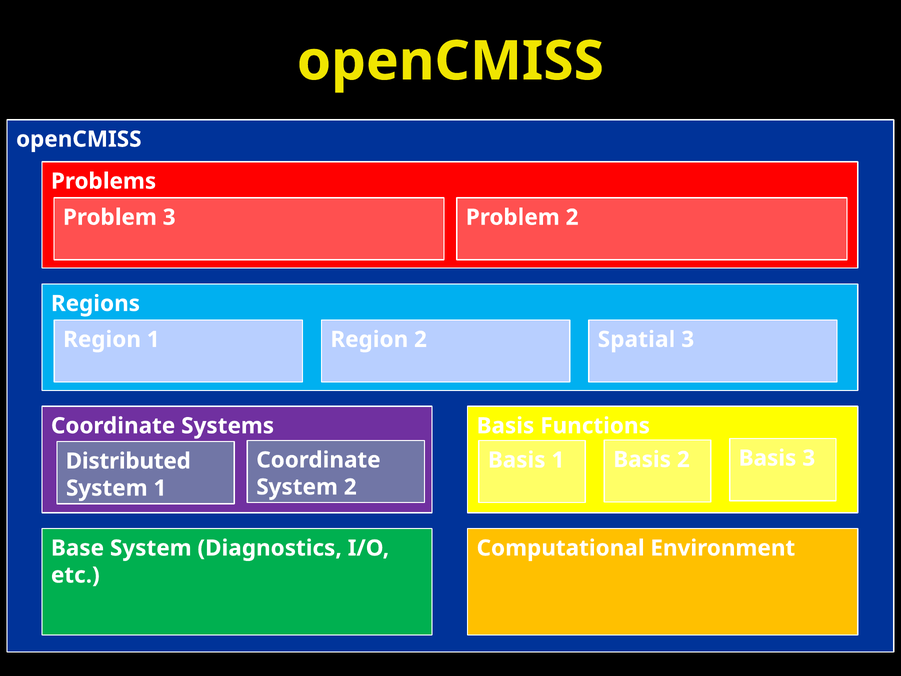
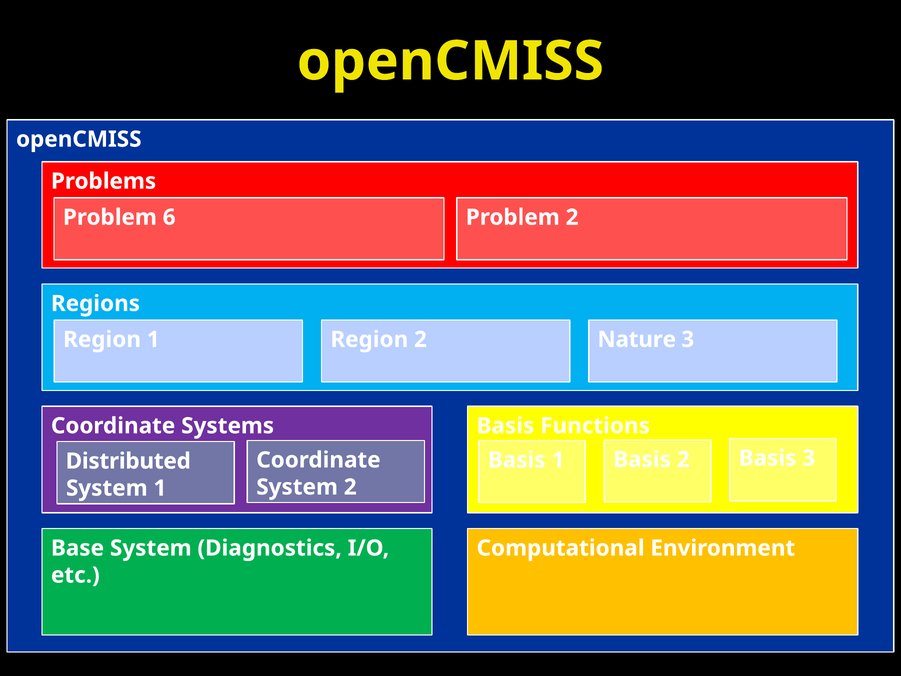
Problem 3: 3 -> 6
Spatial: Spatial -> Nature
